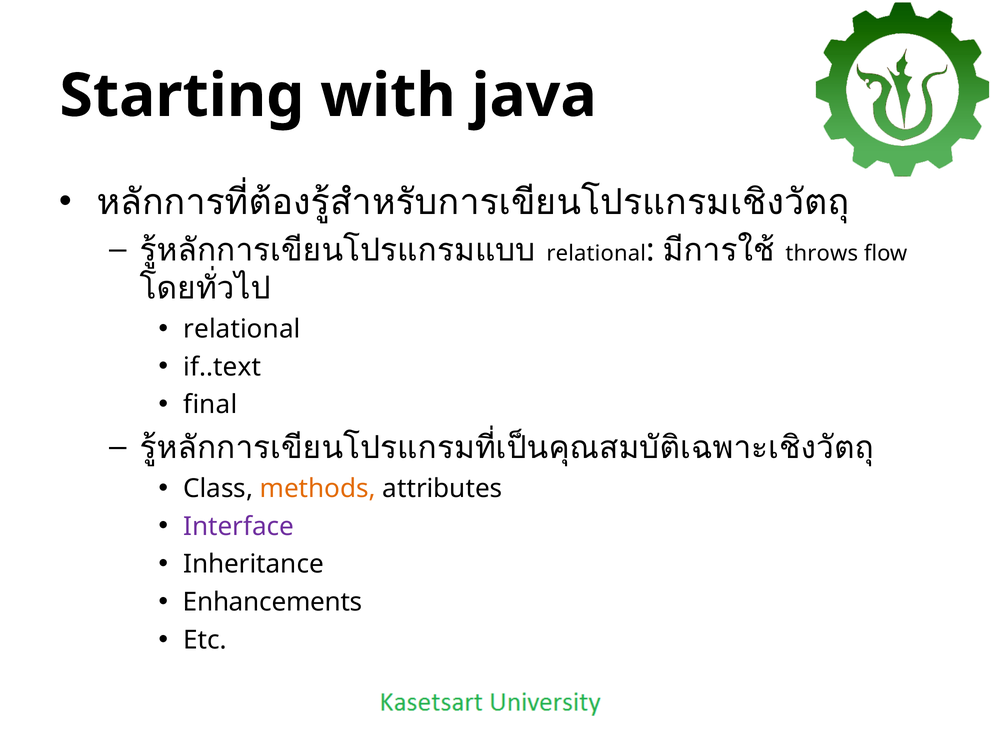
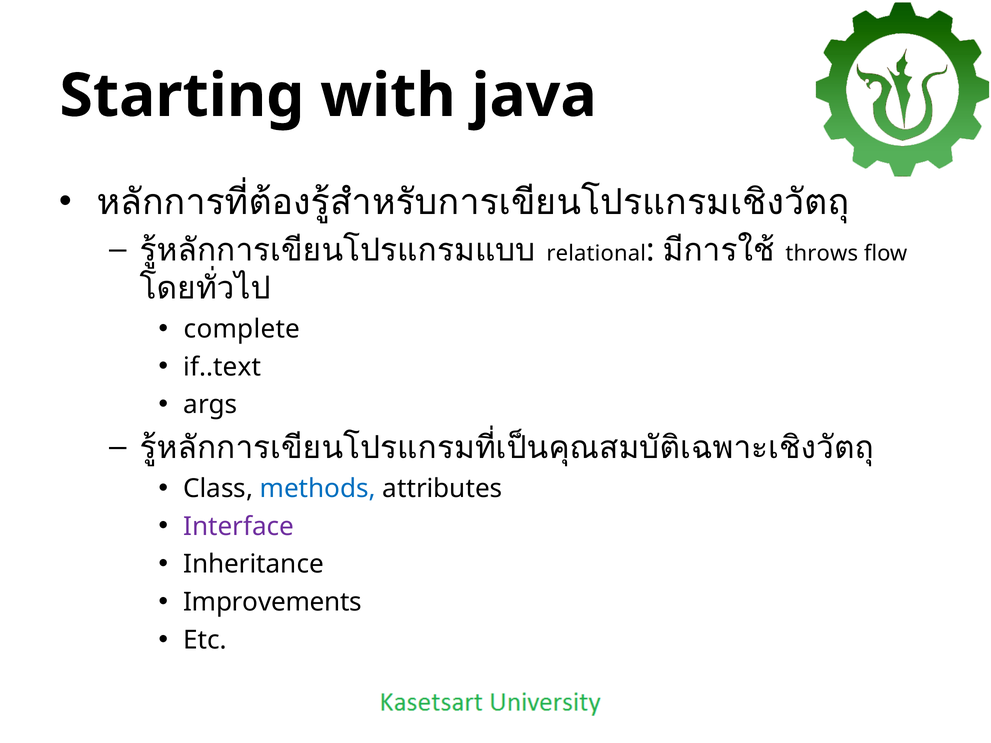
relational at (242, 329): relational -> complete
final: final -> args
methods colour: orange -> blue
Enhancements: Enhancements -> Improvements
